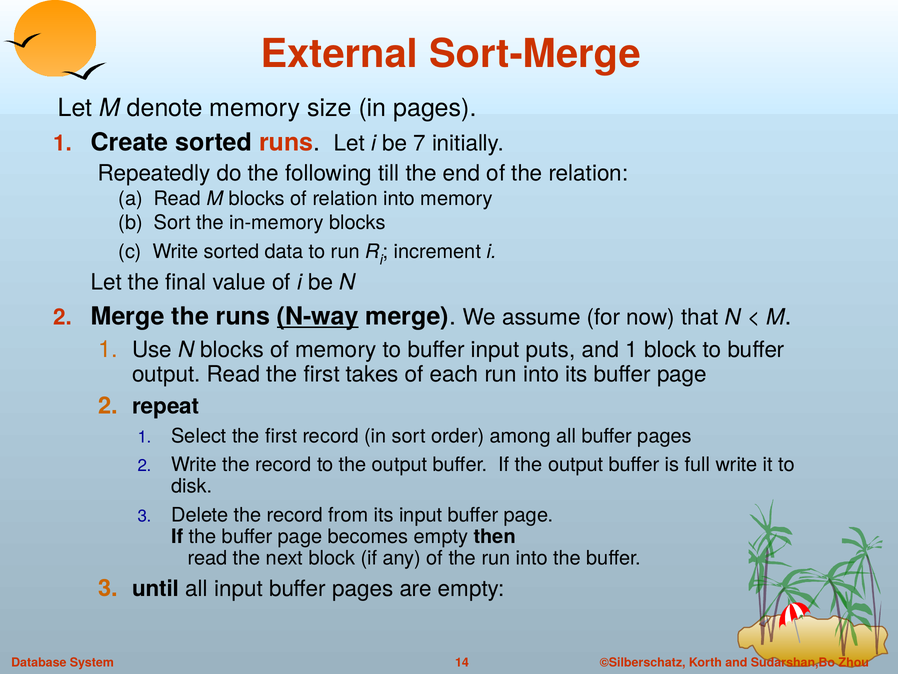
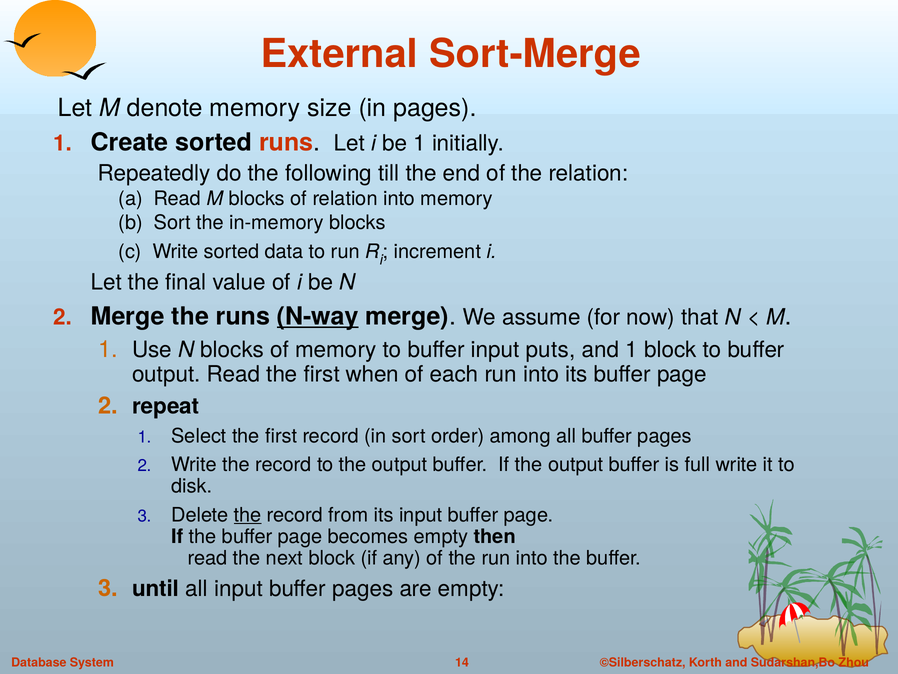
be 7: 7 -> 1
takes: takes -> when
the at (248, 515) underline: none -> present
